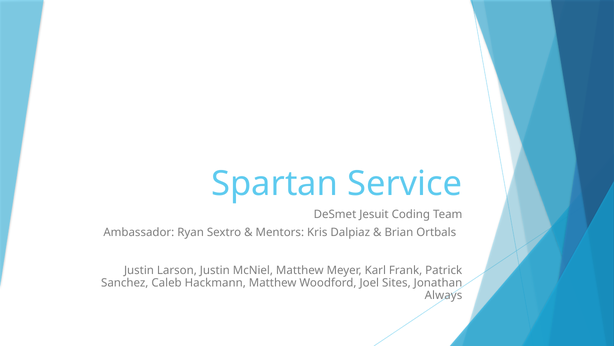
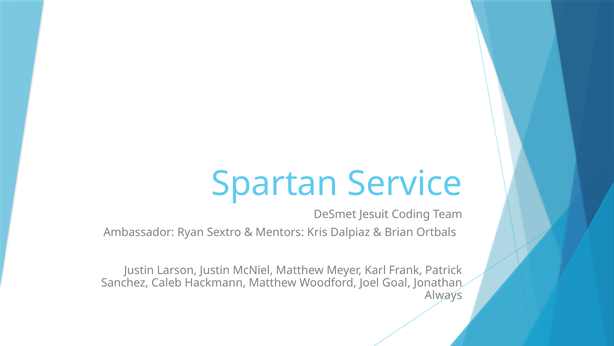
Sites: Sites -> Goal
